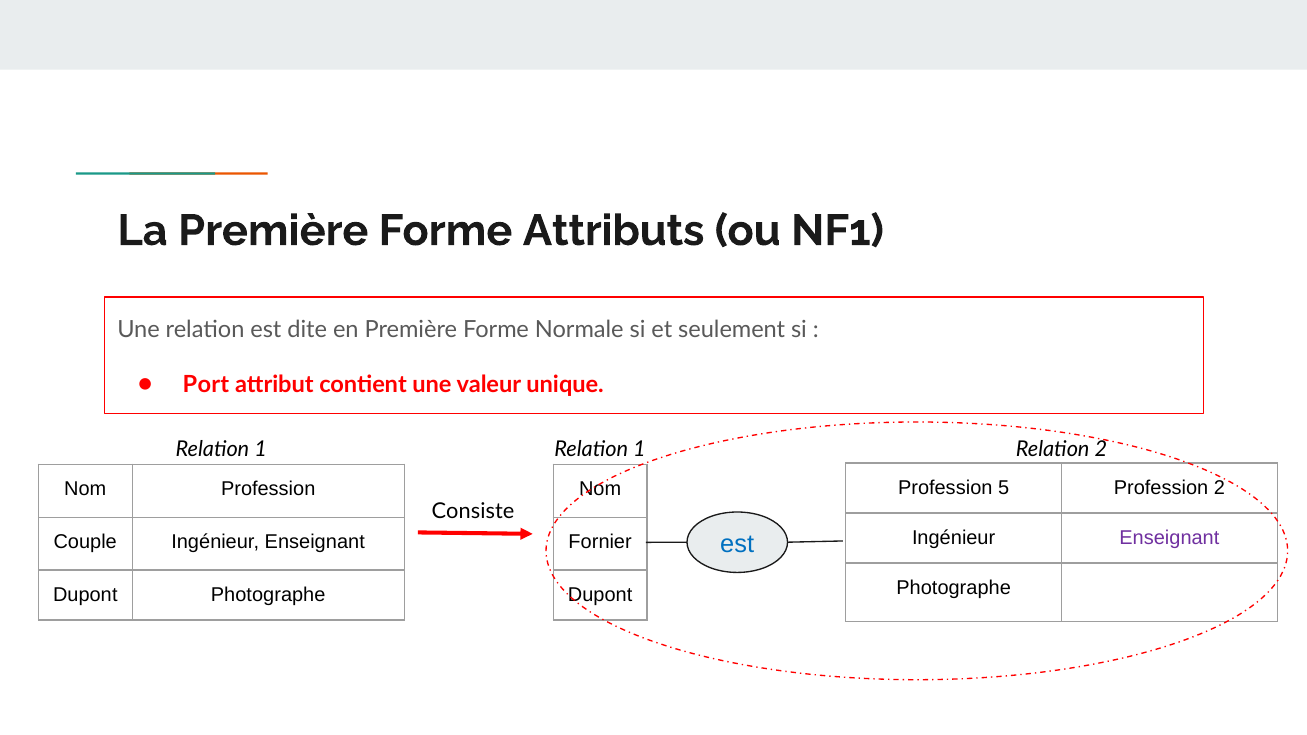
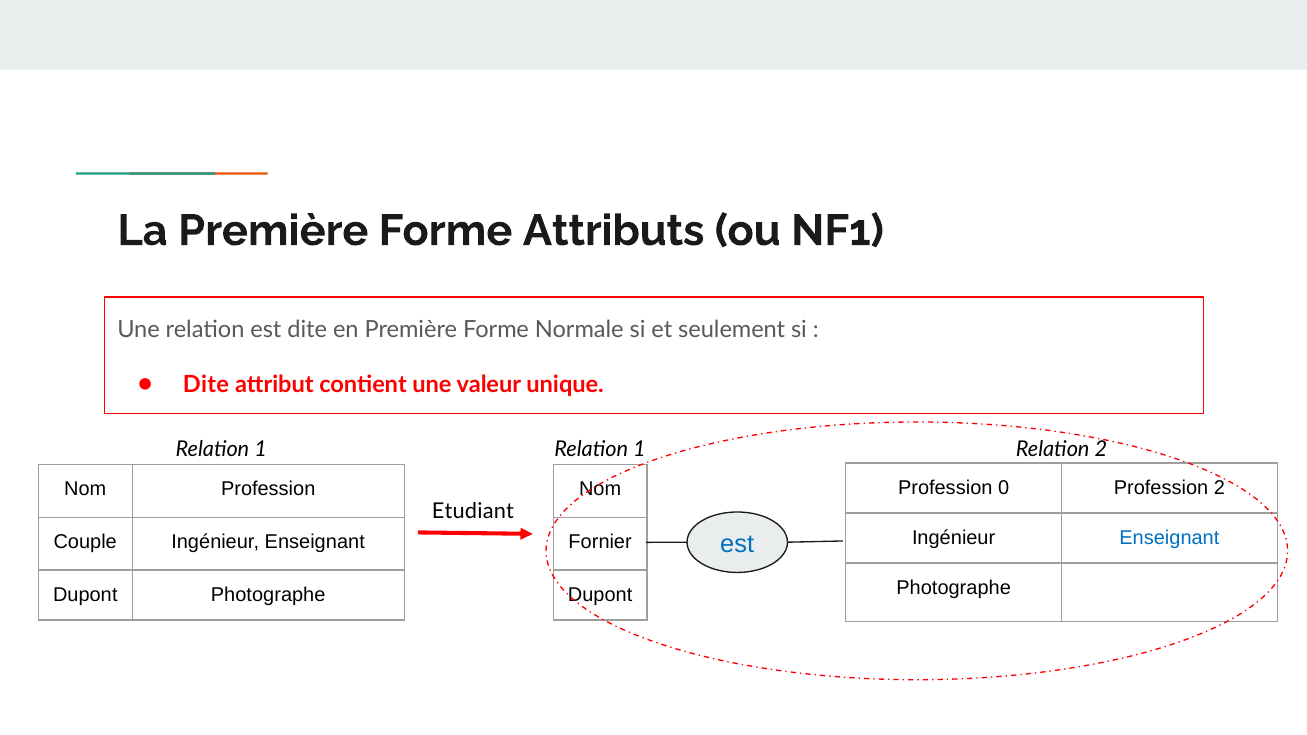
Port at (206, 384): Port -> Dite
5: 5 -> 0
Consiste: Consiste -> Etudiant
Enseignant at (1169, 538) colour: purple -> blue
